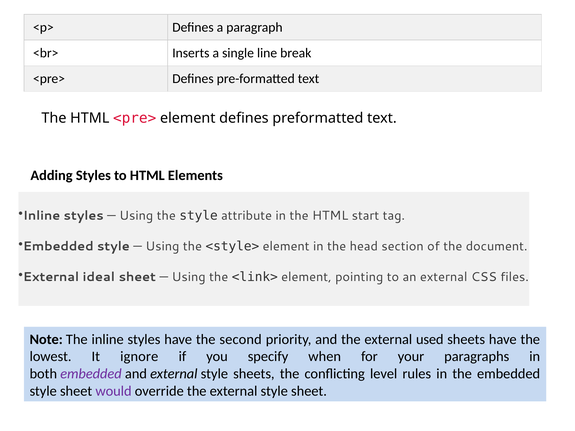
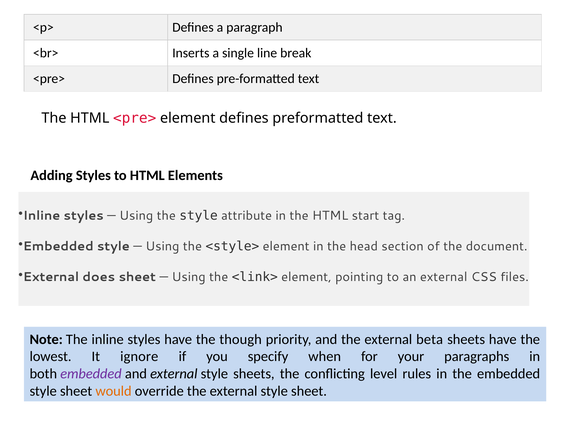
ideal: ideal -> does
second: second -> though
used: used -> beta
would colour: purple -> orange
